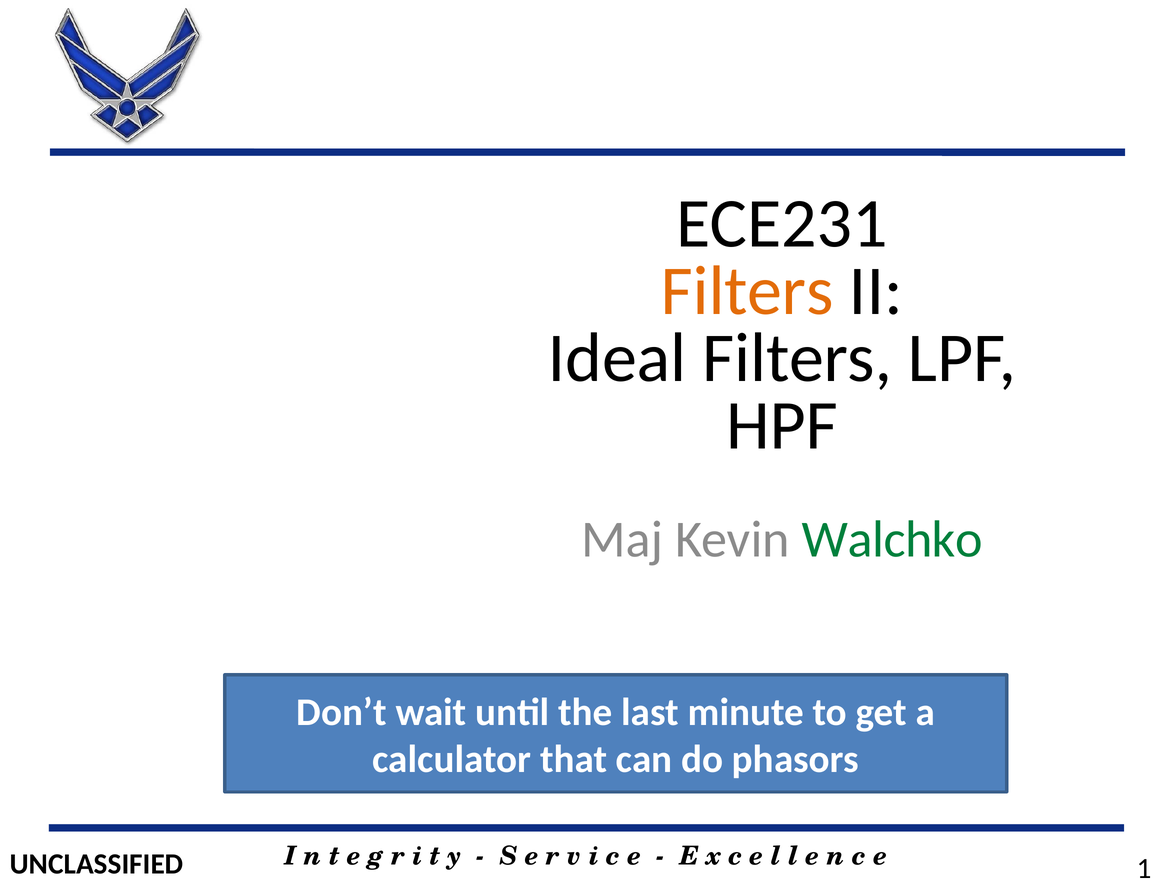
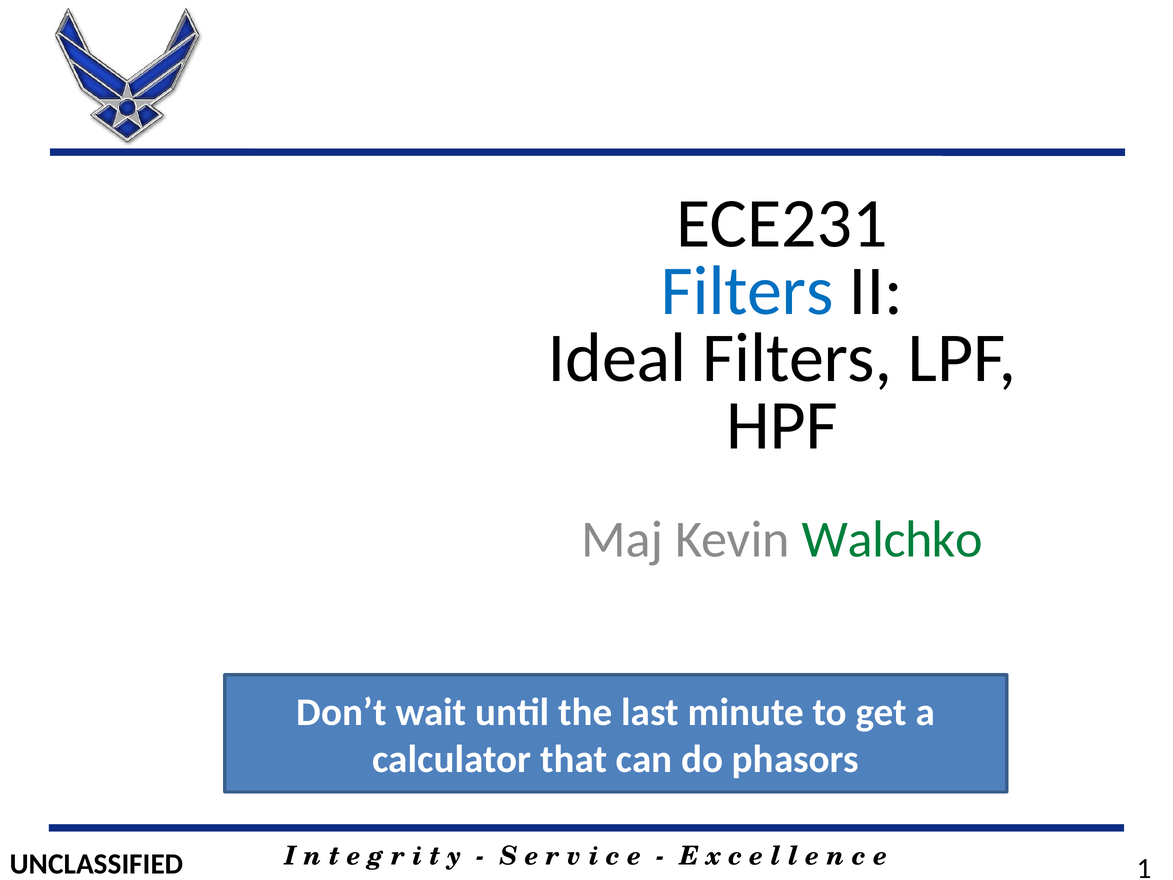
Filters at (747, 291) colour: orange -> blue
